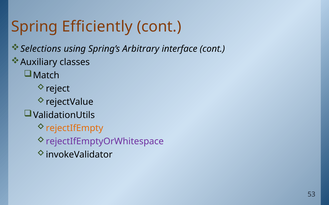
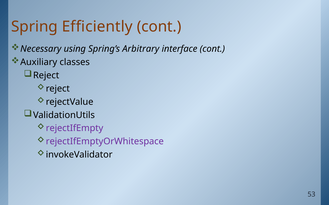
Selections: Selections -> Necessary
Match at (46, 76): Match -> Reject
rejectIfEmpty colour: orange -> purple
